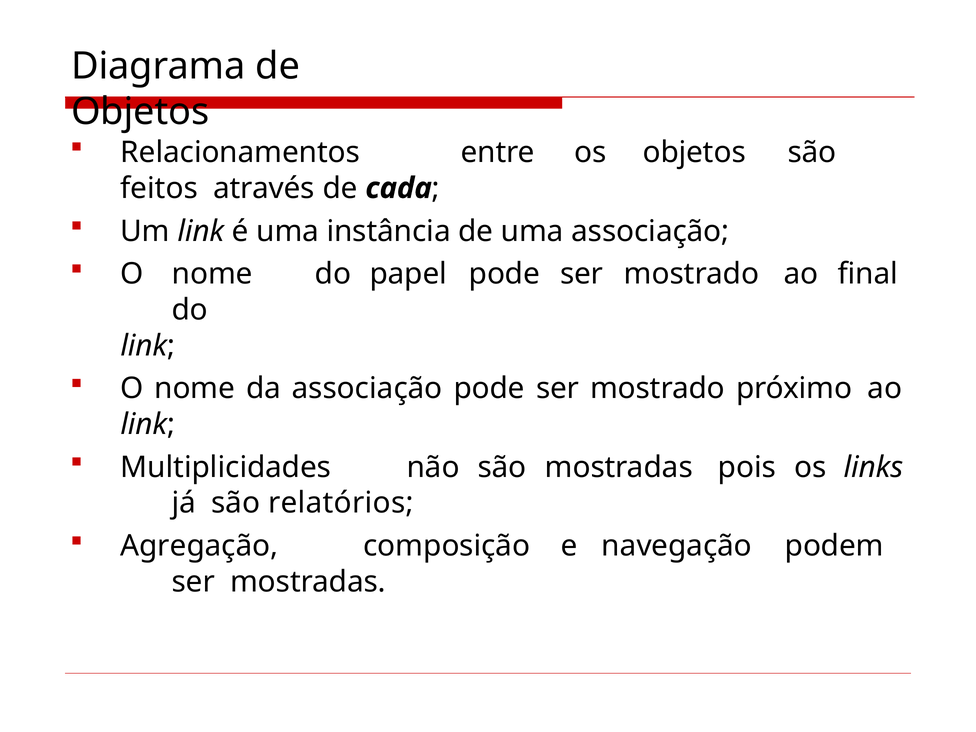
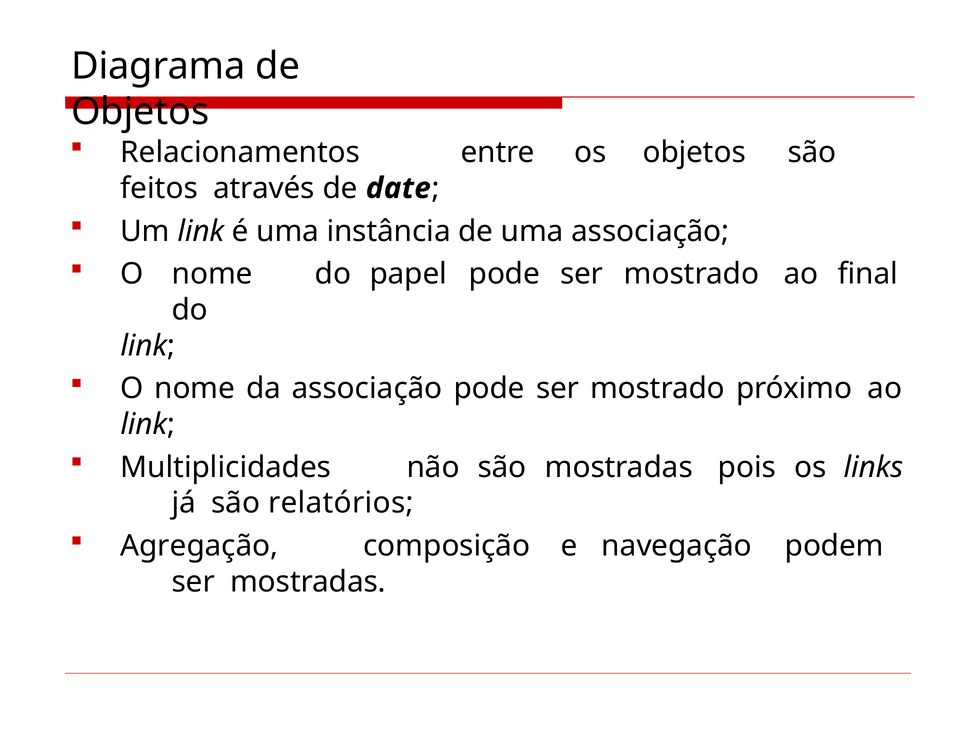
cada: cada -> date
